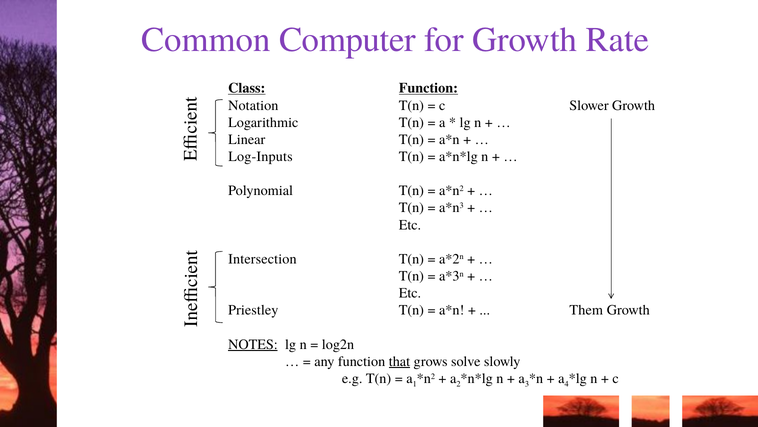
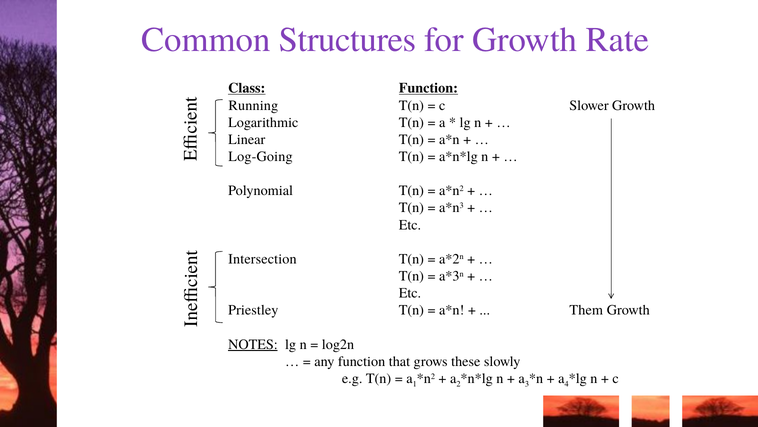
Computer: Computer -> Structures
Notation: Notation -> Running
Log-Inputs: Log-Inputs -> Log-Going
that underline: present -> none
solve: solve -> these
